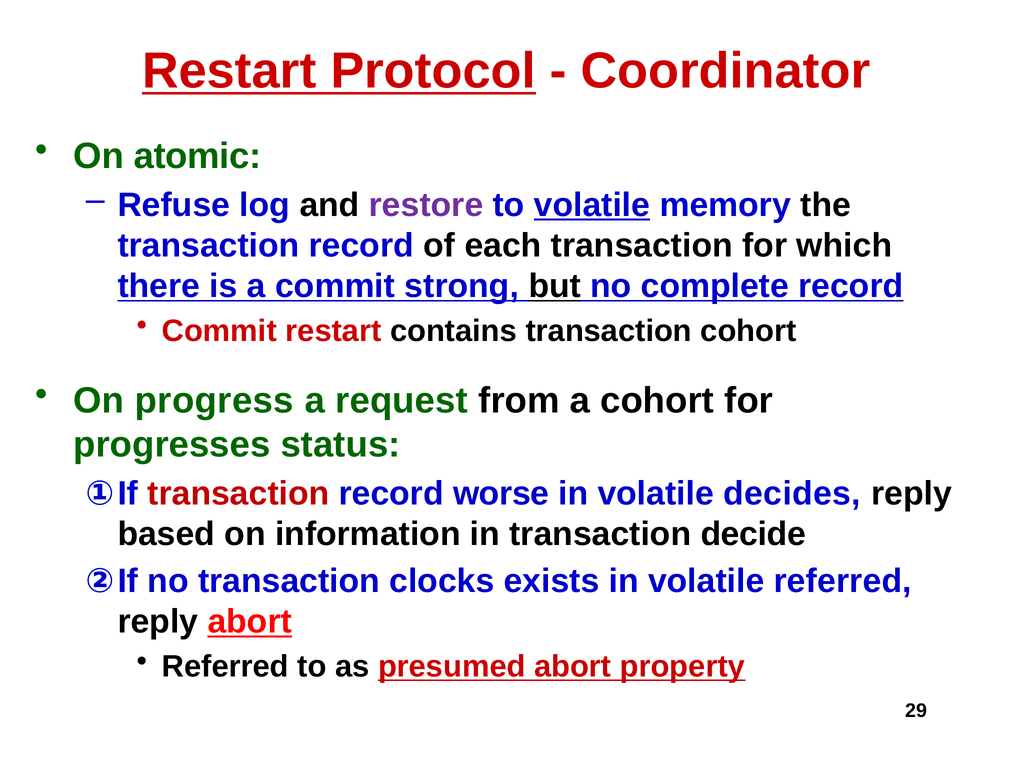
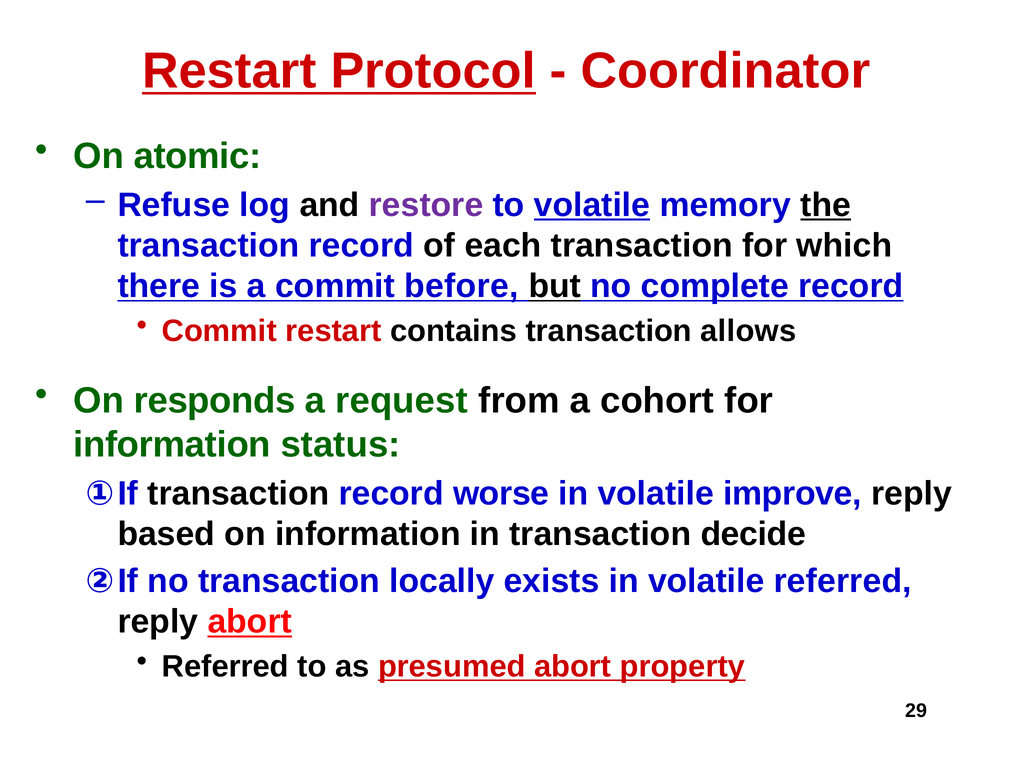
the underline: none -> present
strong: strong -> before
transaction cohort: cohort -> allows
progress: progress -> responds
progresses at (172, 444): progresses -> information
transaction at (238, 493) colour: red -> black
decides: decides -> improve
clocks: clocks -> locally
